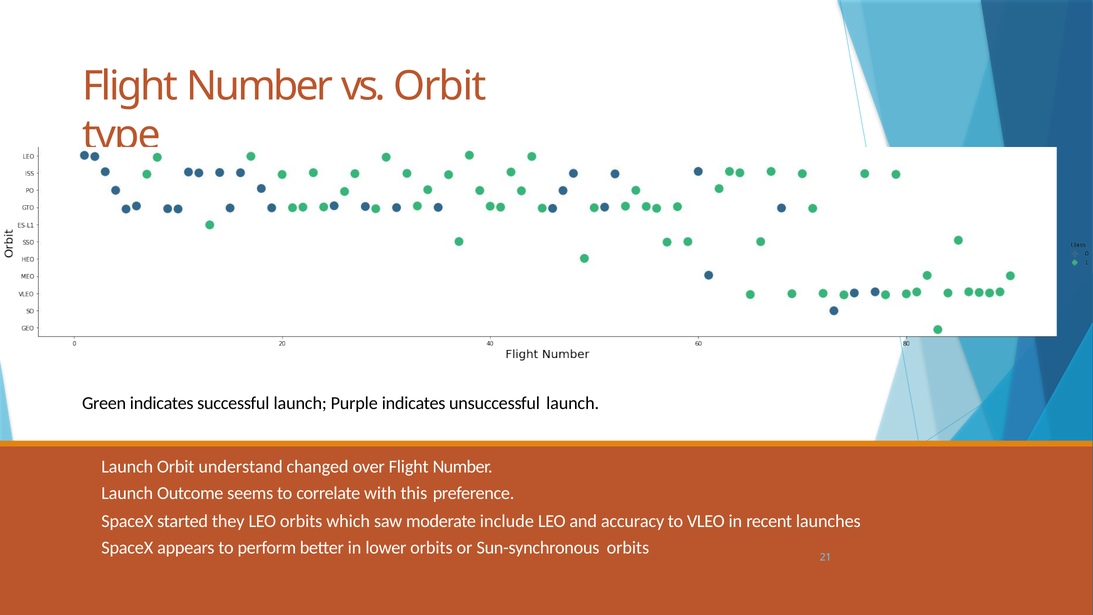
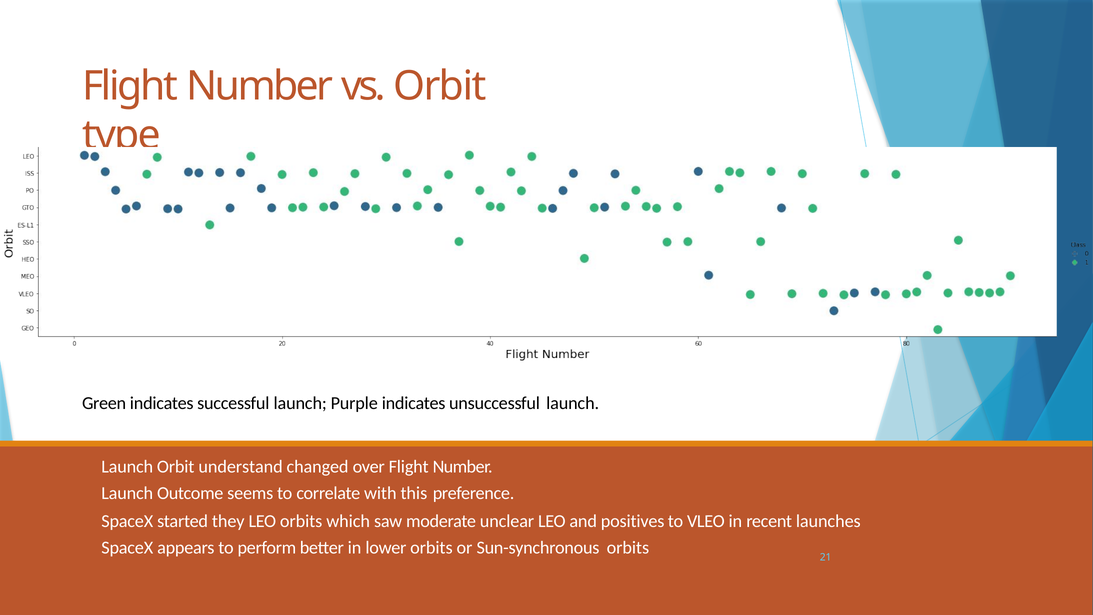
include: include -> unclear
accuracy: accuracy -> positives
